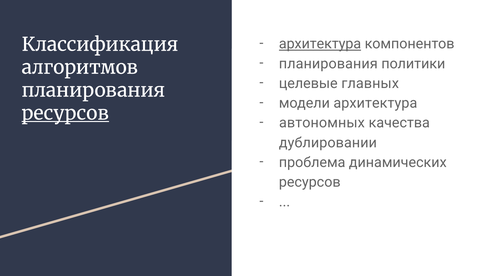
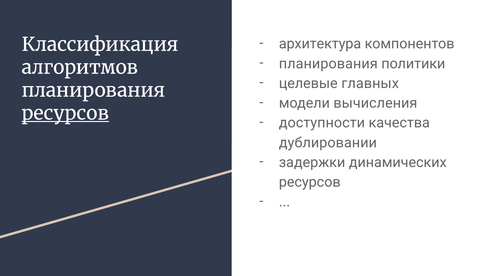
архитектура at (320, 44) underline: present -> none
модели архитектура: архитектура -> вычисления
автономных: автономных -> доступности
проблема: проблема -> задержки
